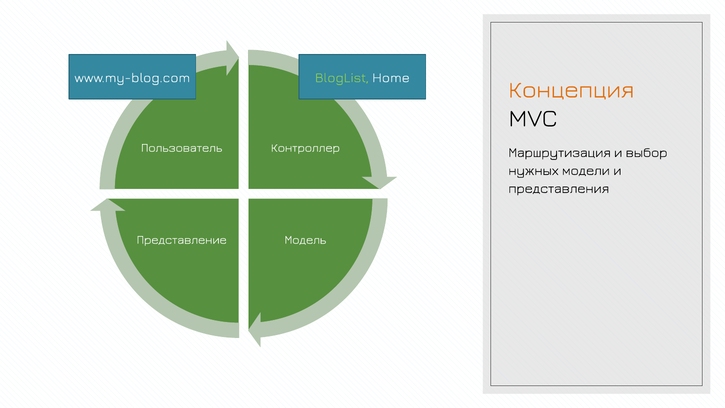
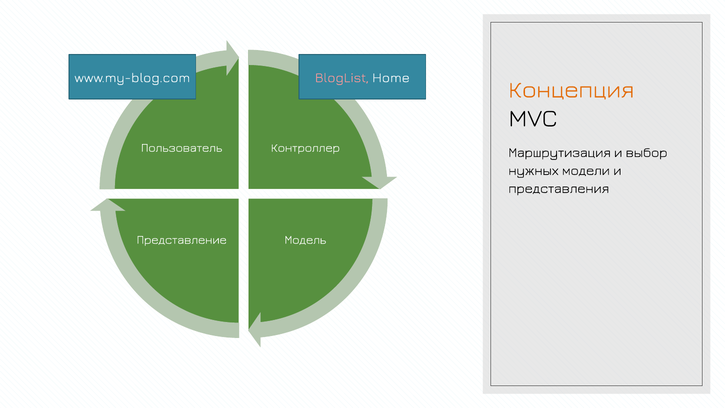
BlogList colour: light green -> pink
